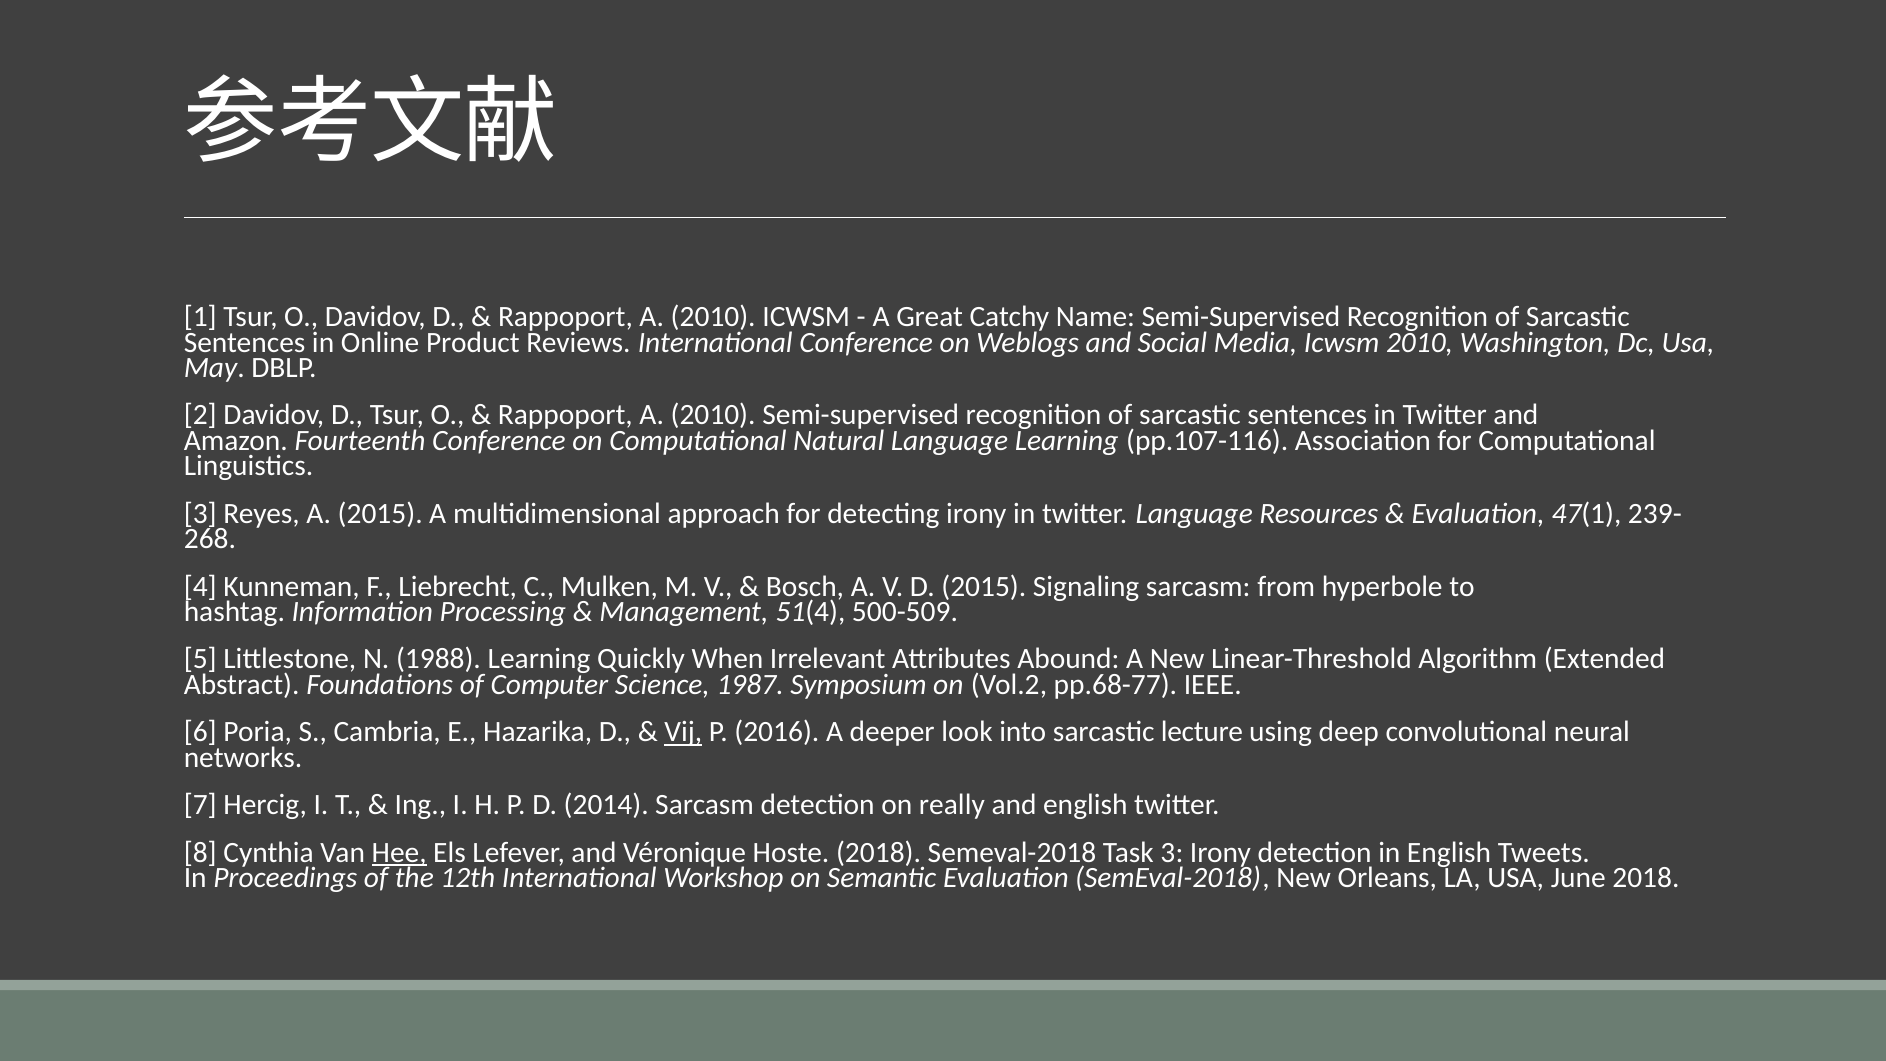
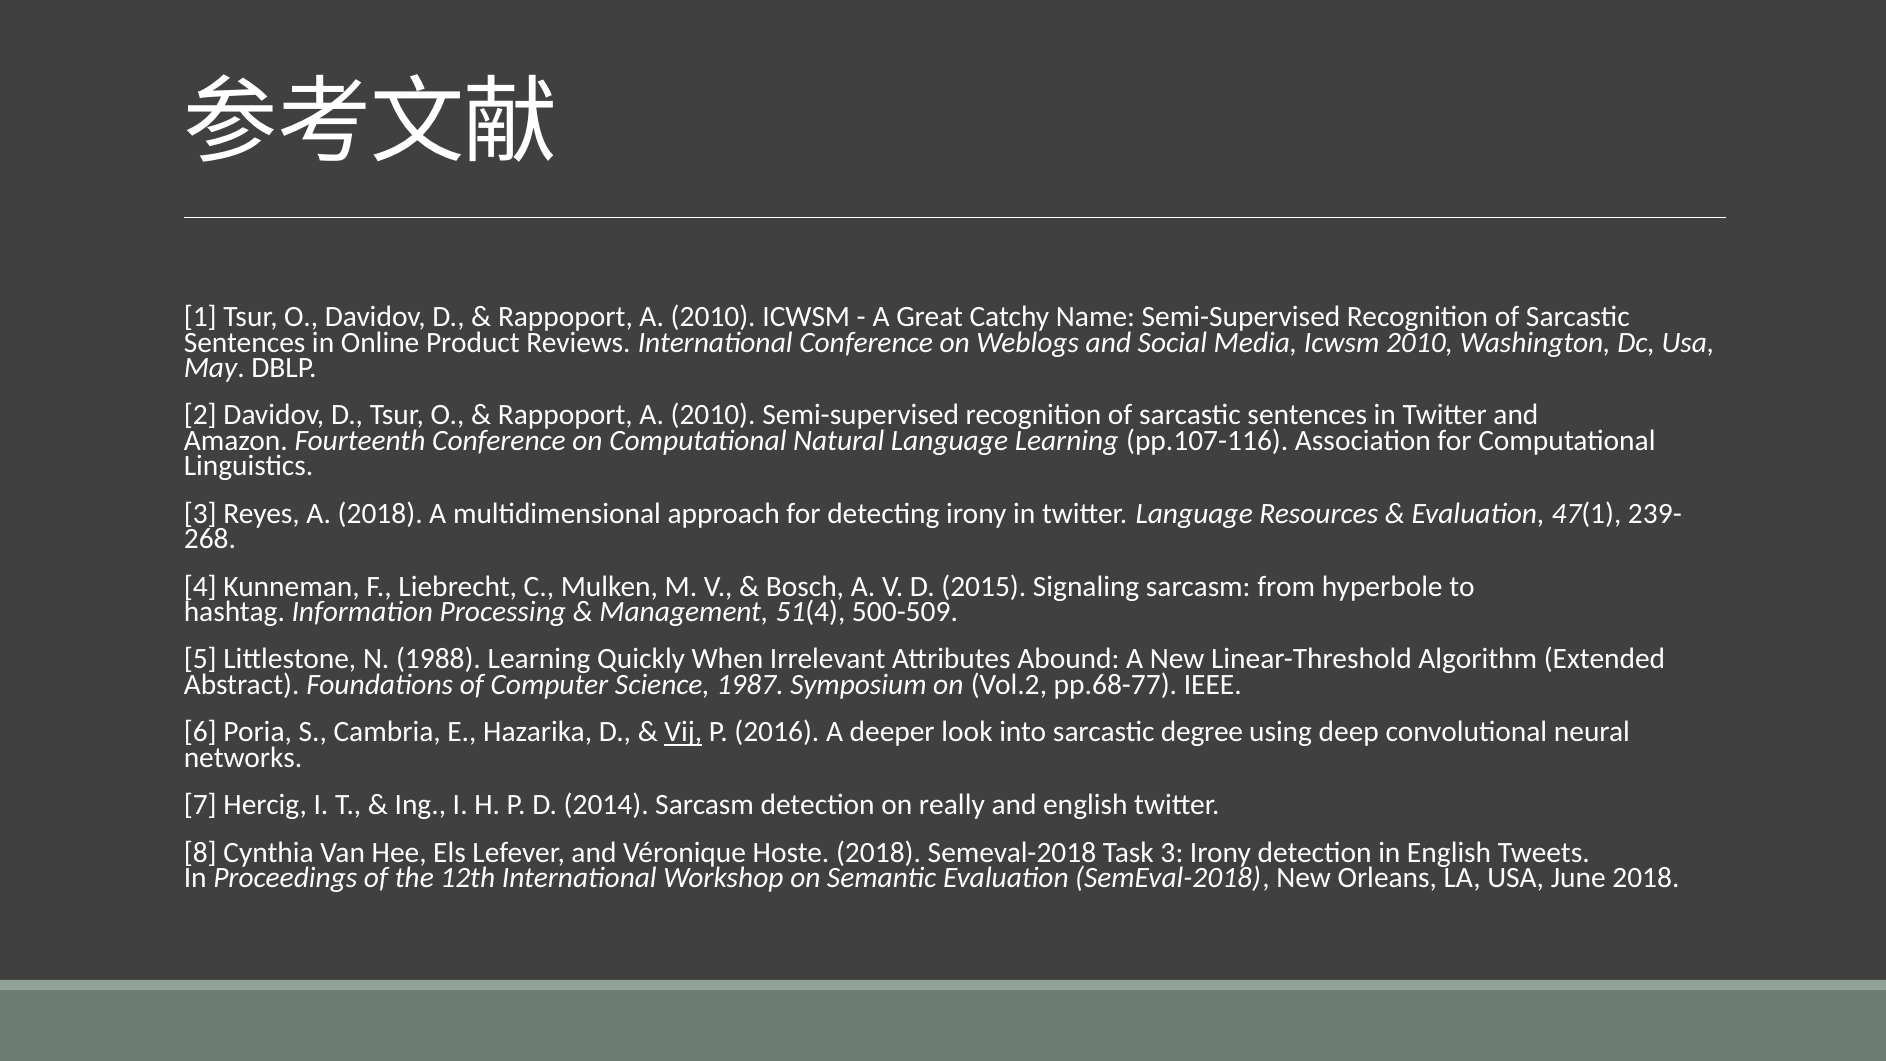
A 2015: 2015 -> 2018
lecture: lecture -> degree
Hee underline: present -> none
